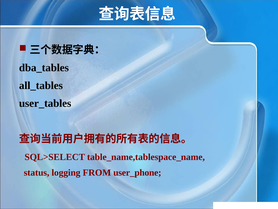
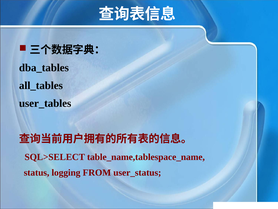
user_phone: user_phone -> user_status
